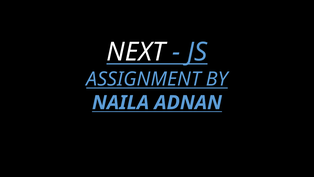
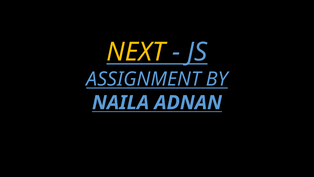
NEXT colour: white -> yellow
